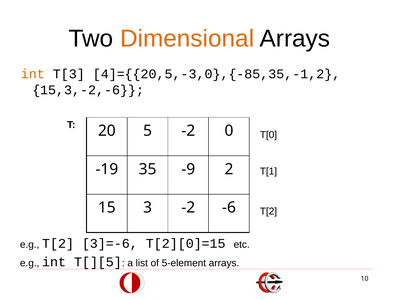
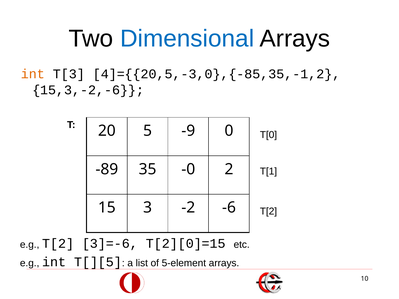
Dimensional colour: orange -> blue
5 -2: -2 -> -9
-19: -19 -> -89
-9: -9 -> -0
